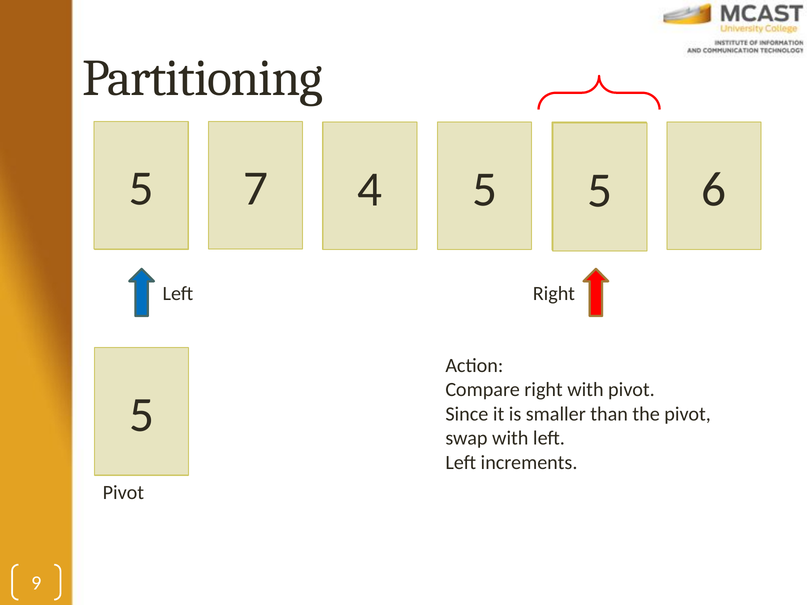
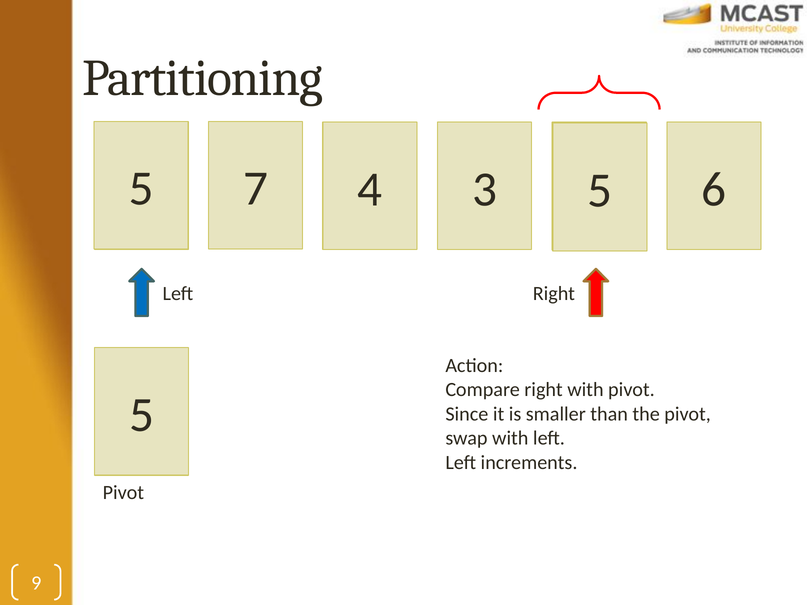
7 5: 5 -> 3
